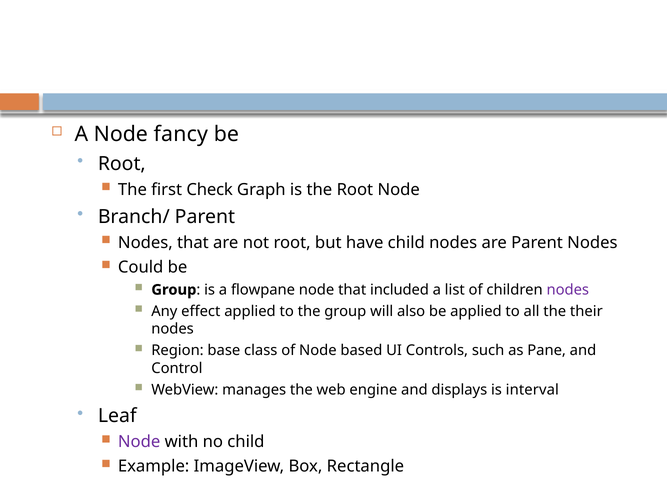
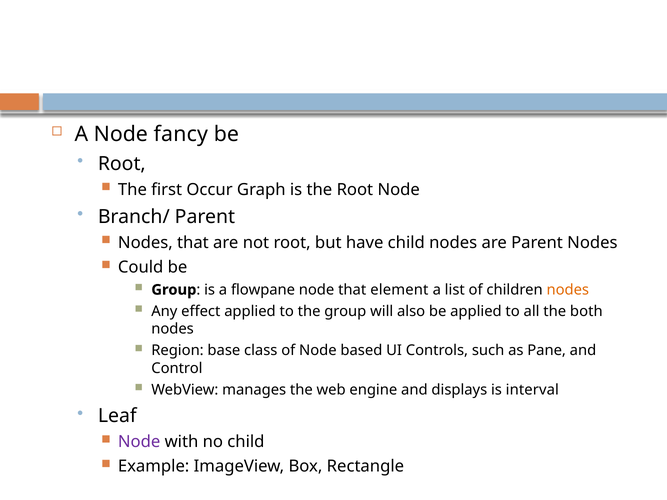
Check: Check -> Occur
included: included -> element
nodes at (568, 290) colour: purple -> orange
their: their -> both
